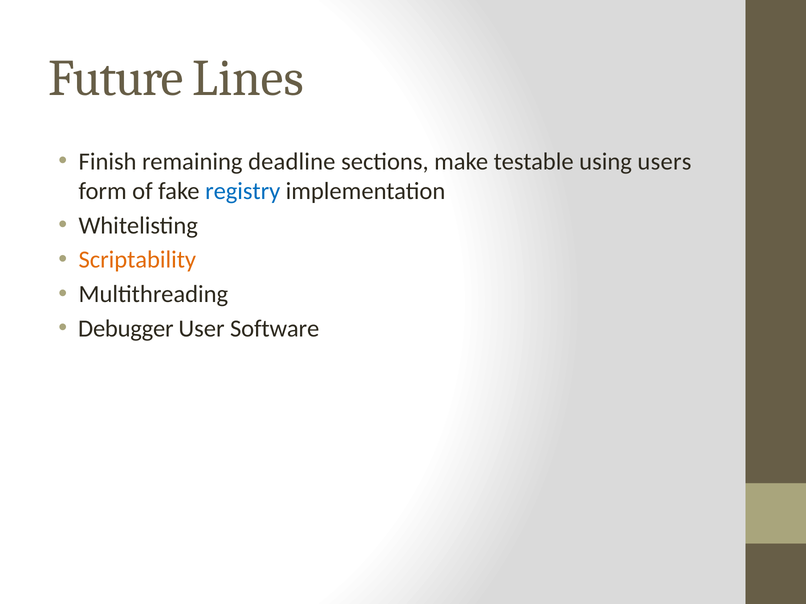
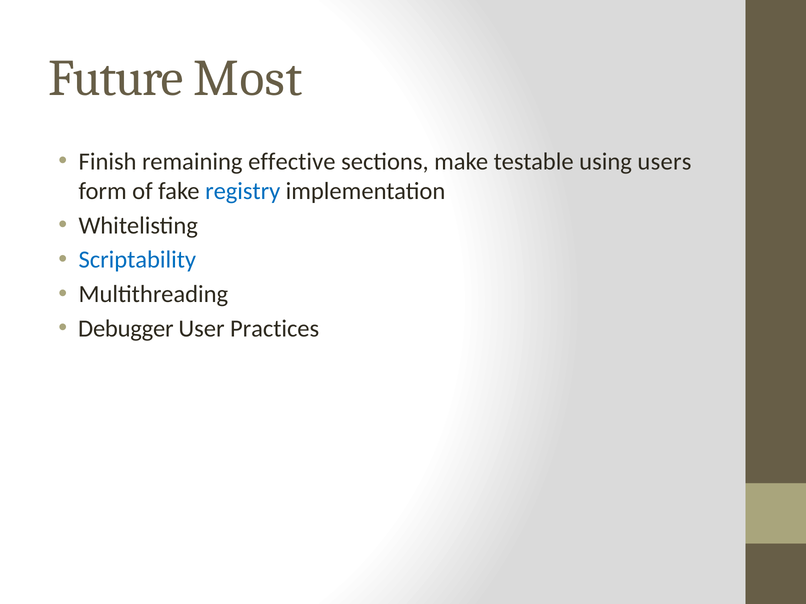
Lines: Lines -> Most
deadline: deadline -> effective
Scriptability colour: orange -> blue
Software: Software -> Practices
